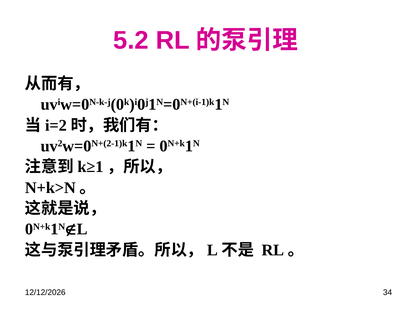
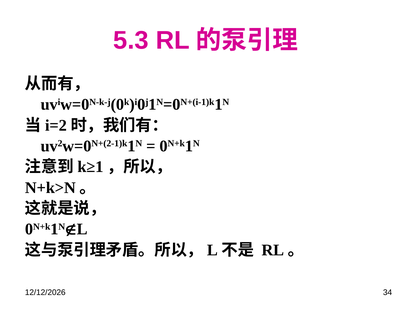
5.2: 5.2 -> 5.3
